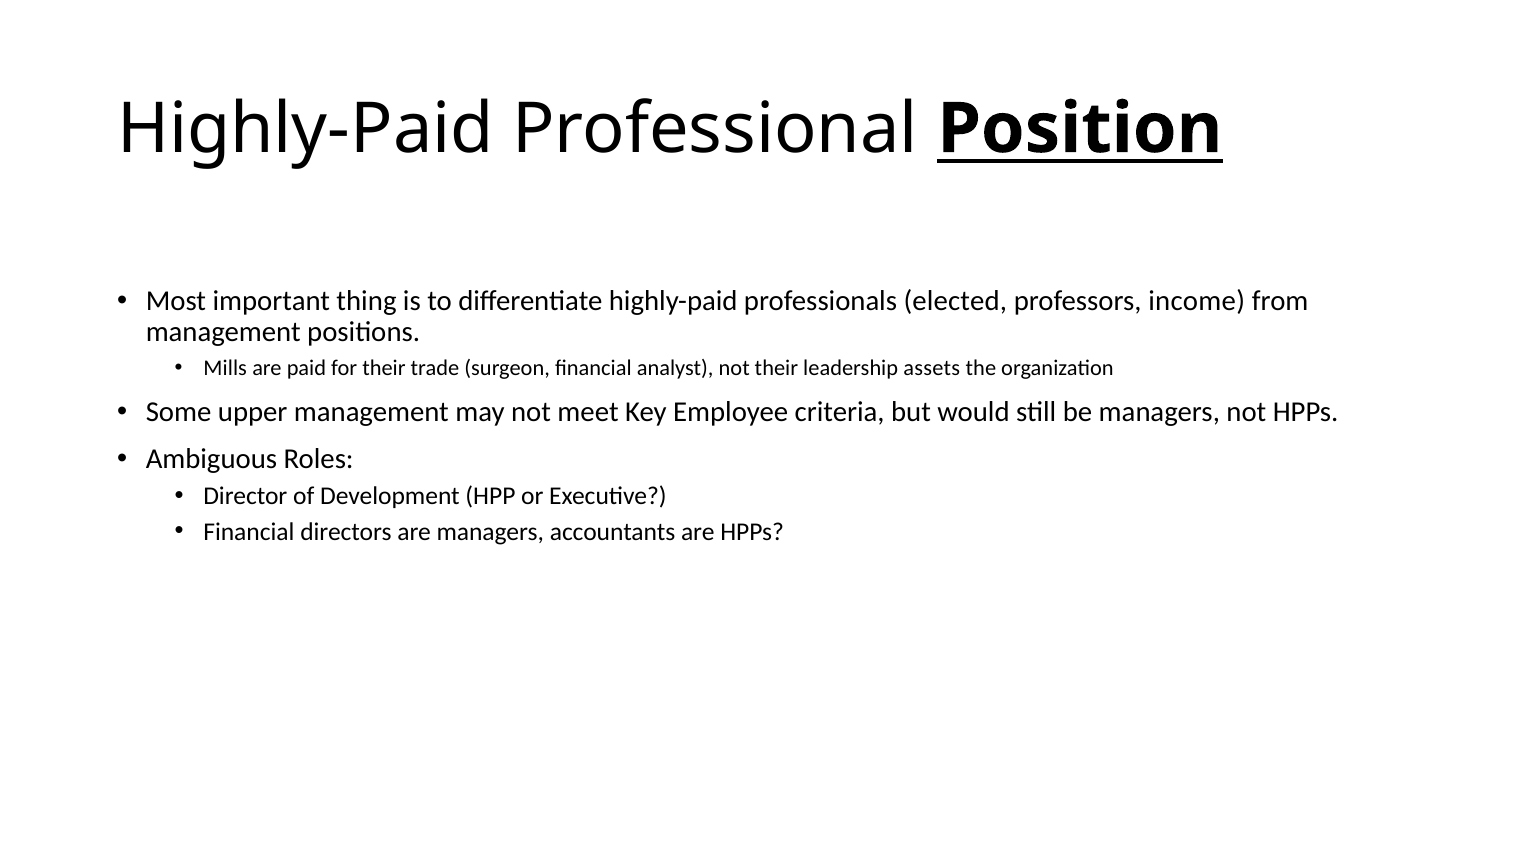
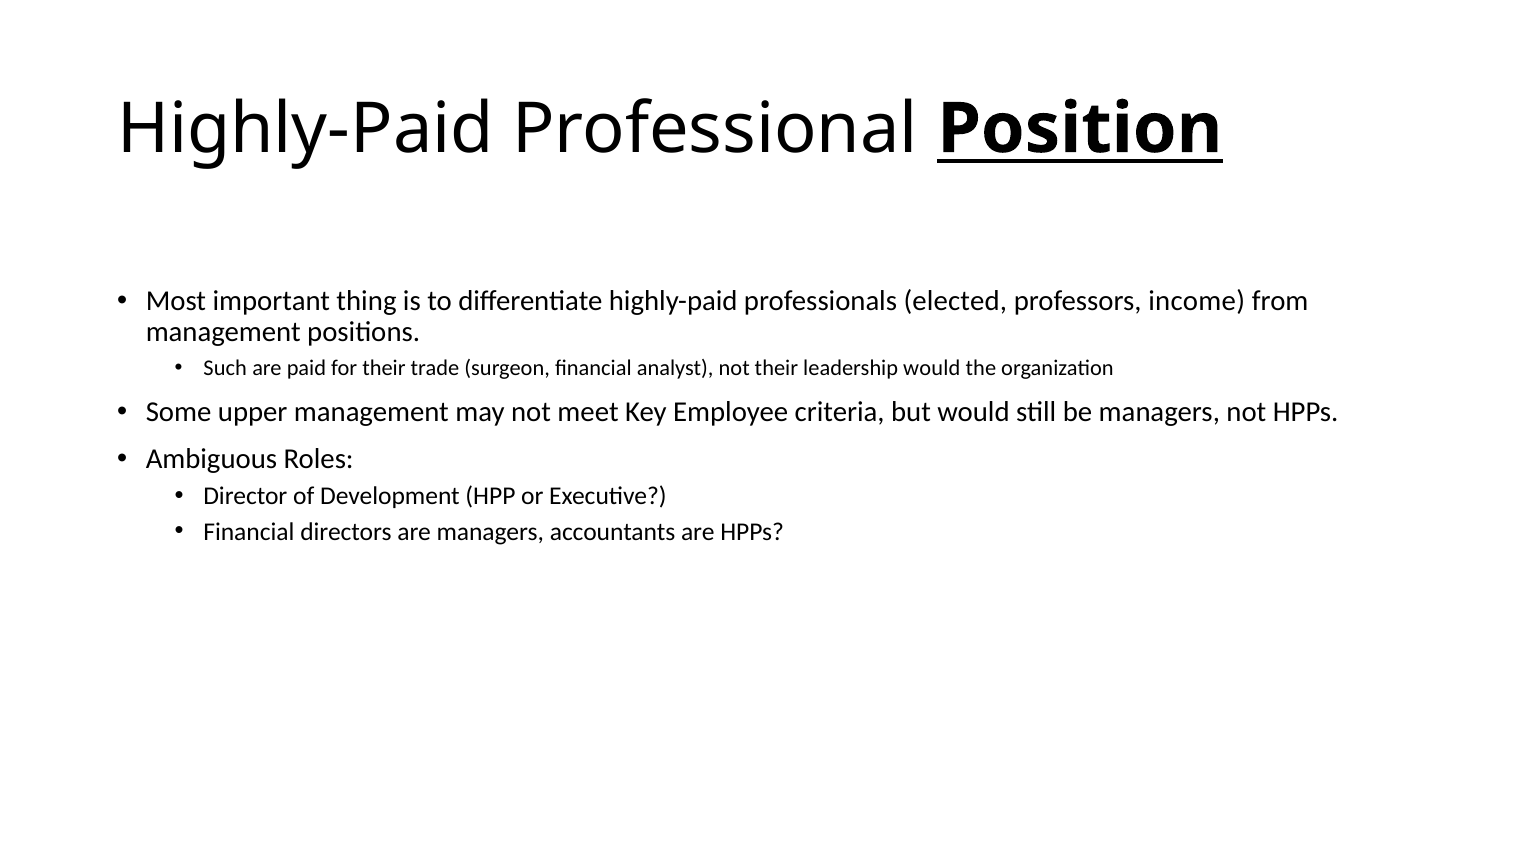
Mills: Mills -> Such
leadership assets: assets -> would
